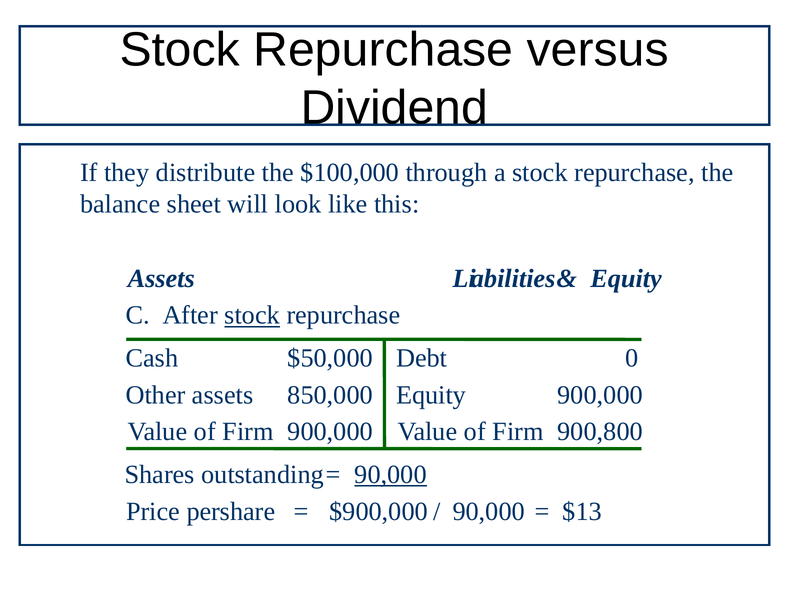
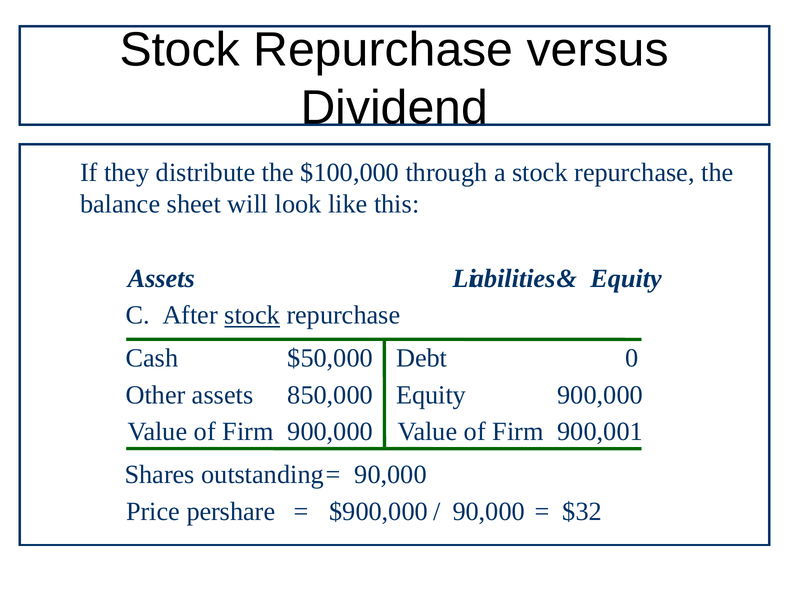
900,800: 900,800 -> 900,001
90,000 at (391, 475) underline: present -> none
$13: $13 -> $32
